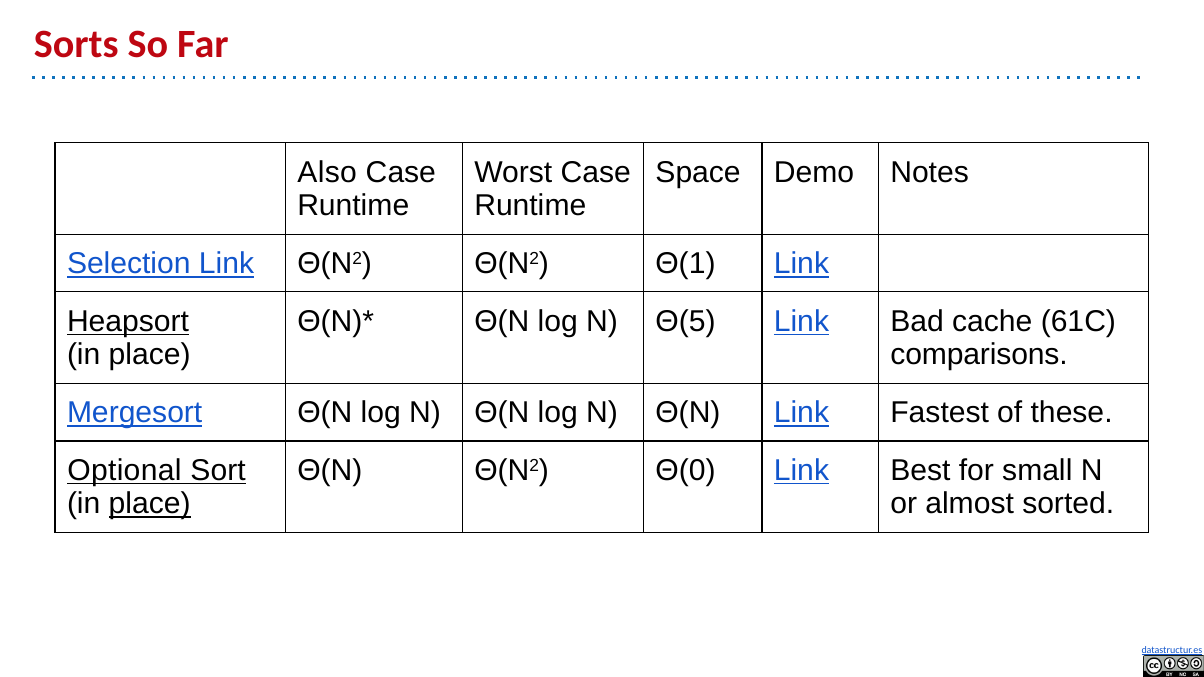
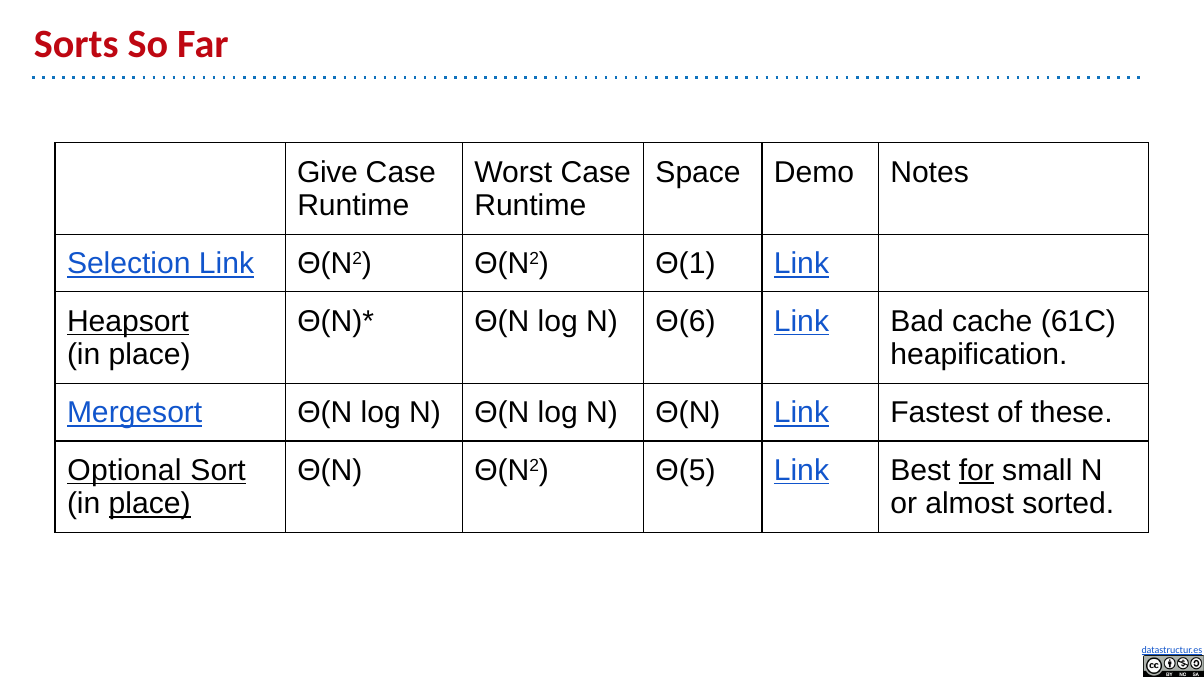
Also: Also -> Give
Θ(5: Θ(5 -> Θ(6
comparisons: comparisons -> heapification
Θ(0: Θ(0 -> Θ(5
for underline: none -> present
